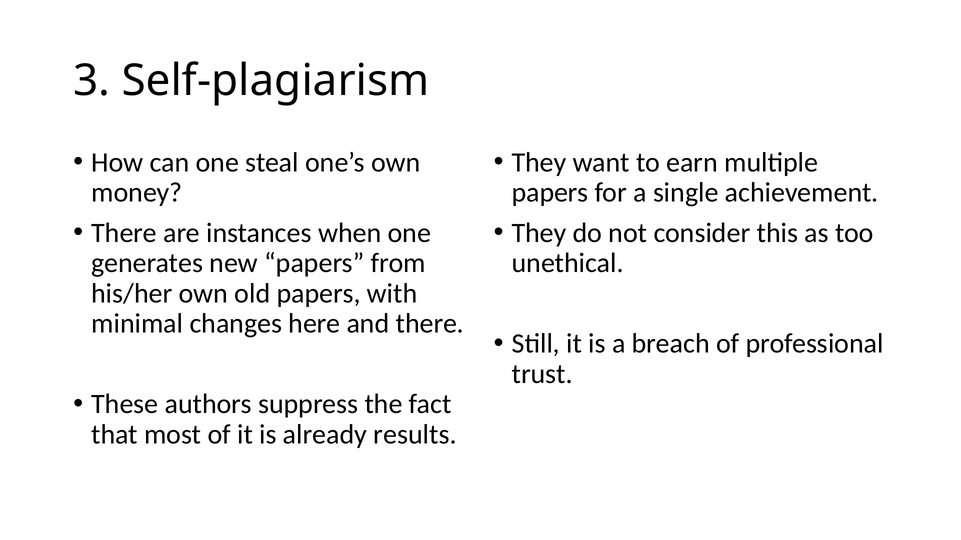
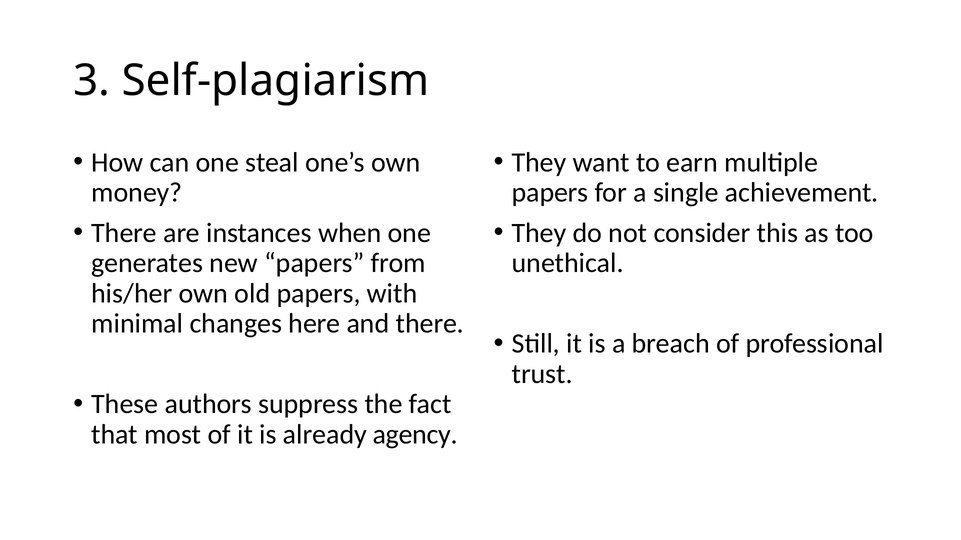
results: results -> agency
